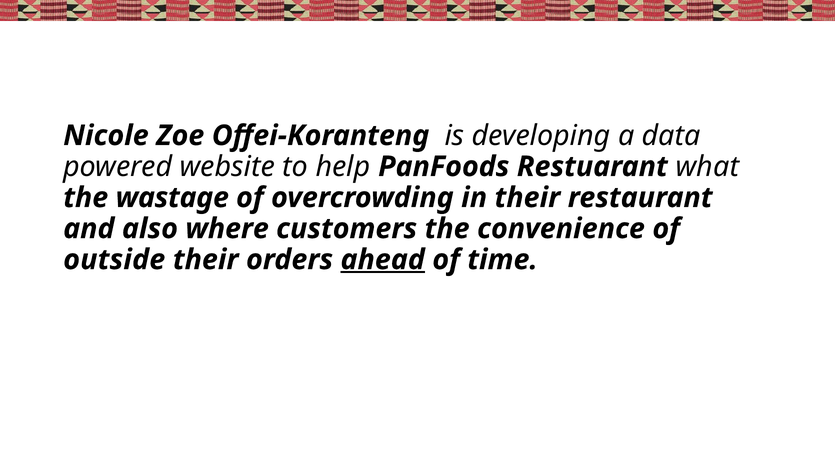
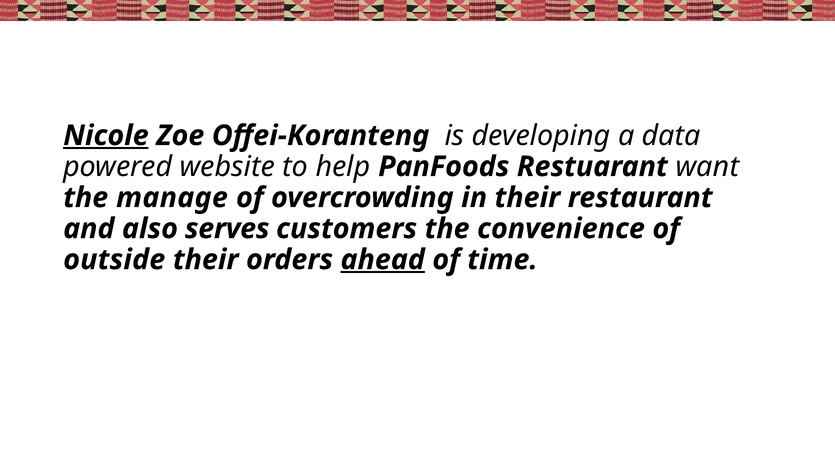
Nicole underline: none -> present
what: what -> want
wastage: wastage -> manage
where: where -> serves
